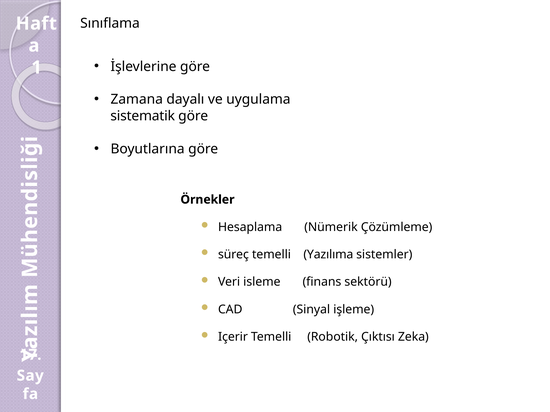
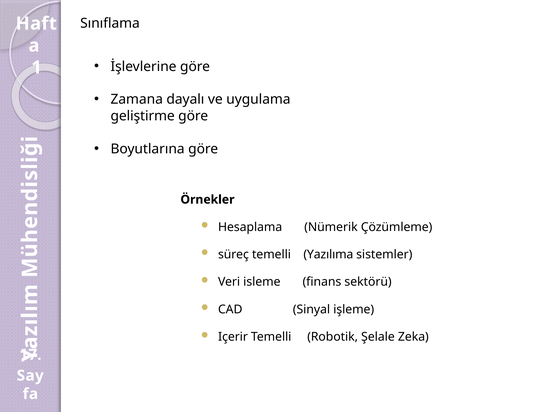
sistematik: sistematik -> geliştirme
Çıktısı: Çıktısı -> Şelale
